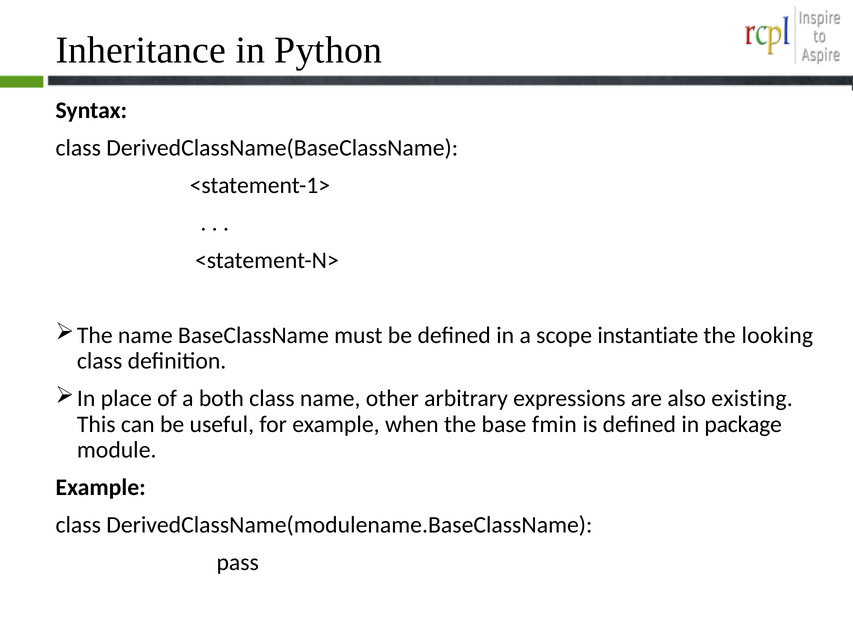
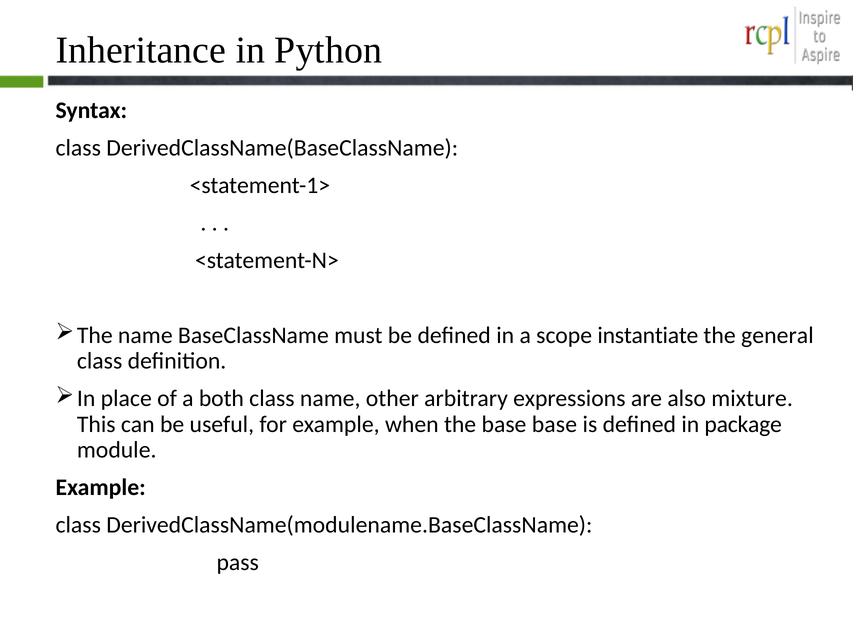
looking: looking -> general
existing: existing -> mixture
base fmin: fmin -> base
